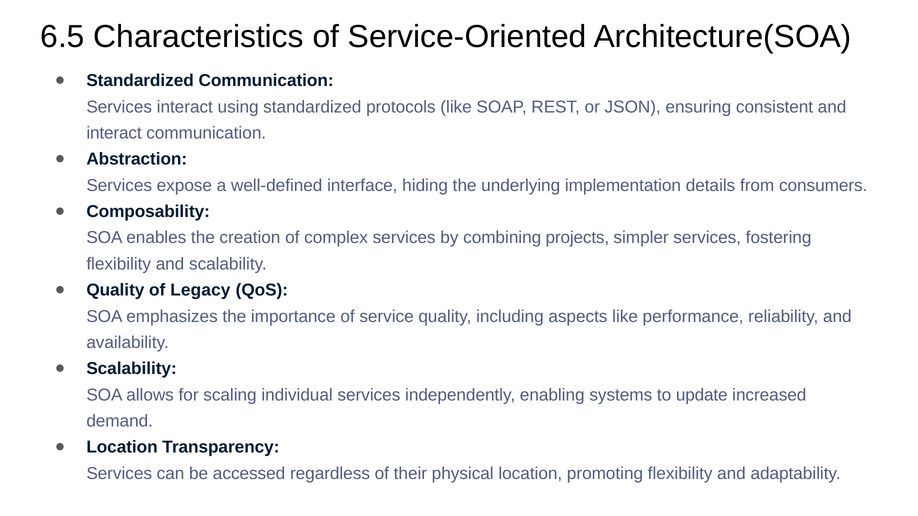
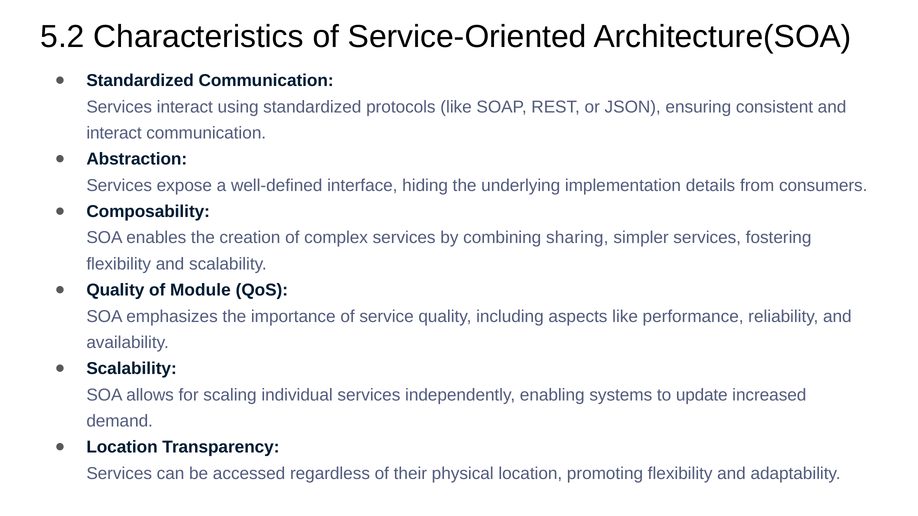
6.5: 6.5 -> 5.2
projects: projects -> sharing
Legacy: Legacy -> Module
